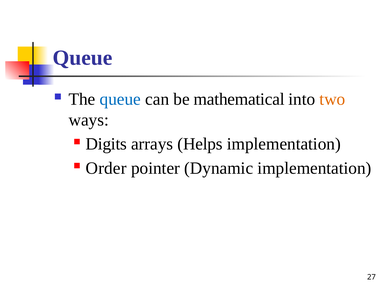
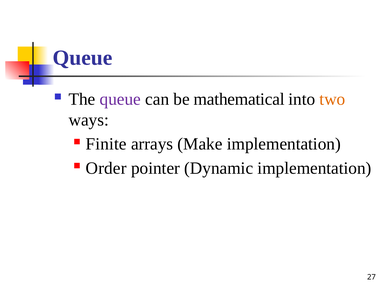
queue at (120, 99) colour: blue -> purple
Digits: Digits -> Finite
Helps: Helps -> Make
